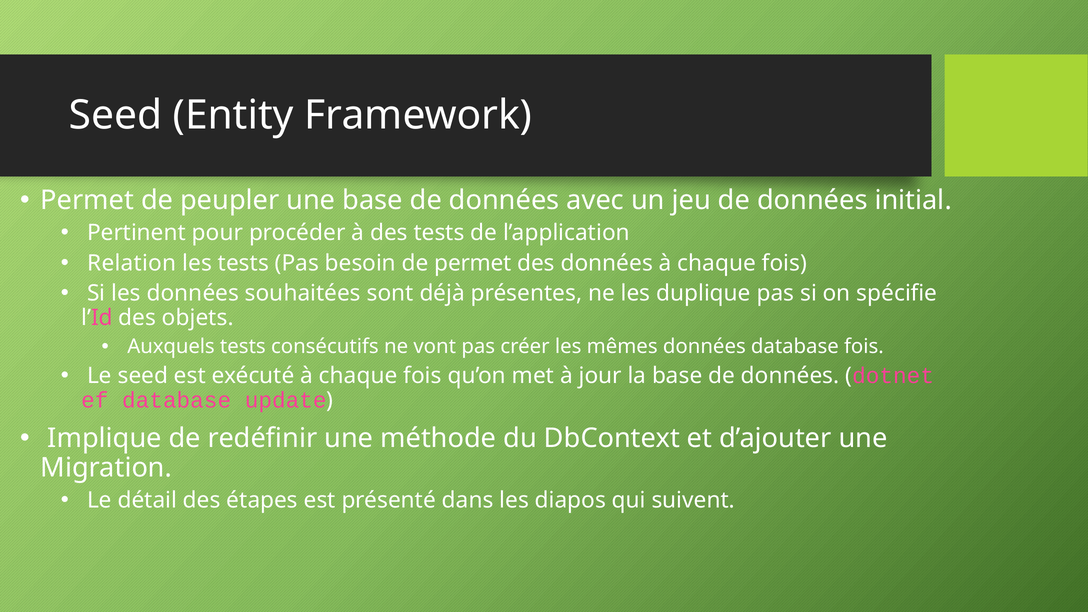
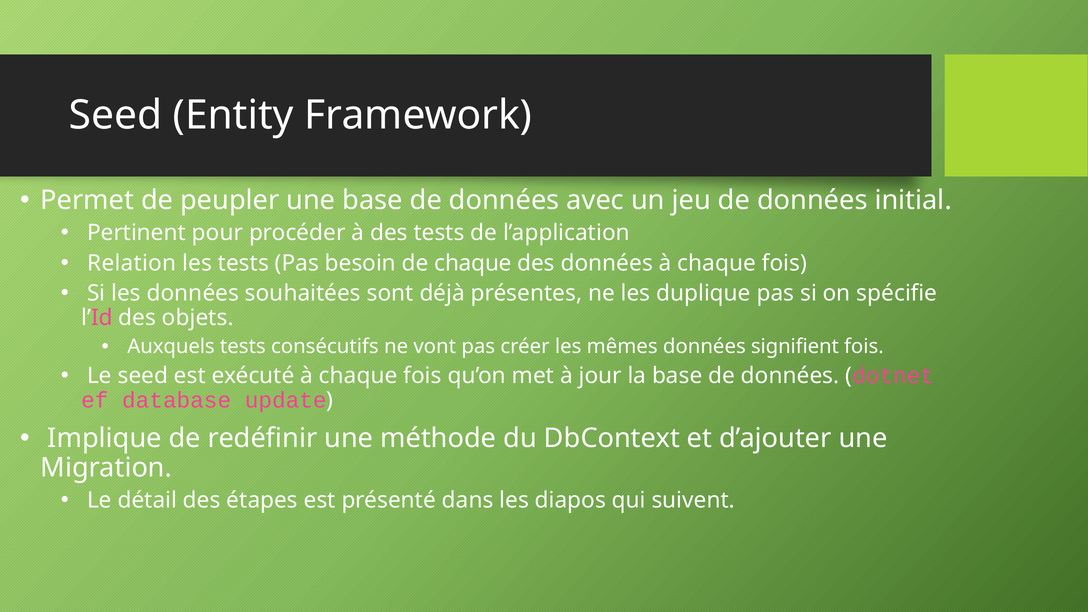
de permet: permet -> chaque
données database: database -> signifient
